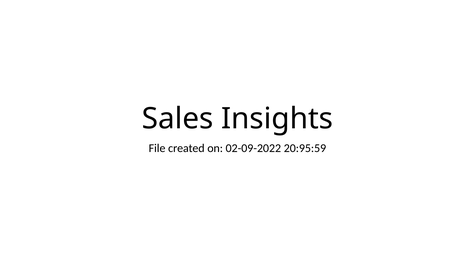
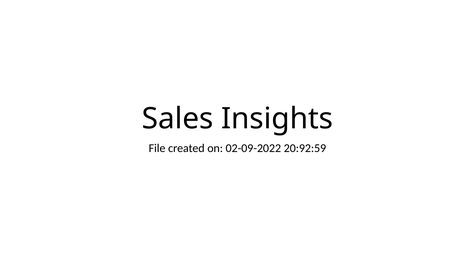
20:95:59: 20:95:59 -> 20:92:59
